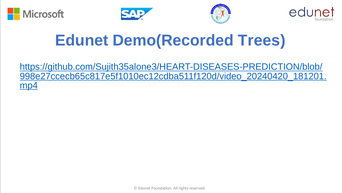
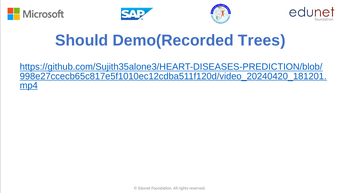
Edunet at (82, 40): Edunet -> Should
